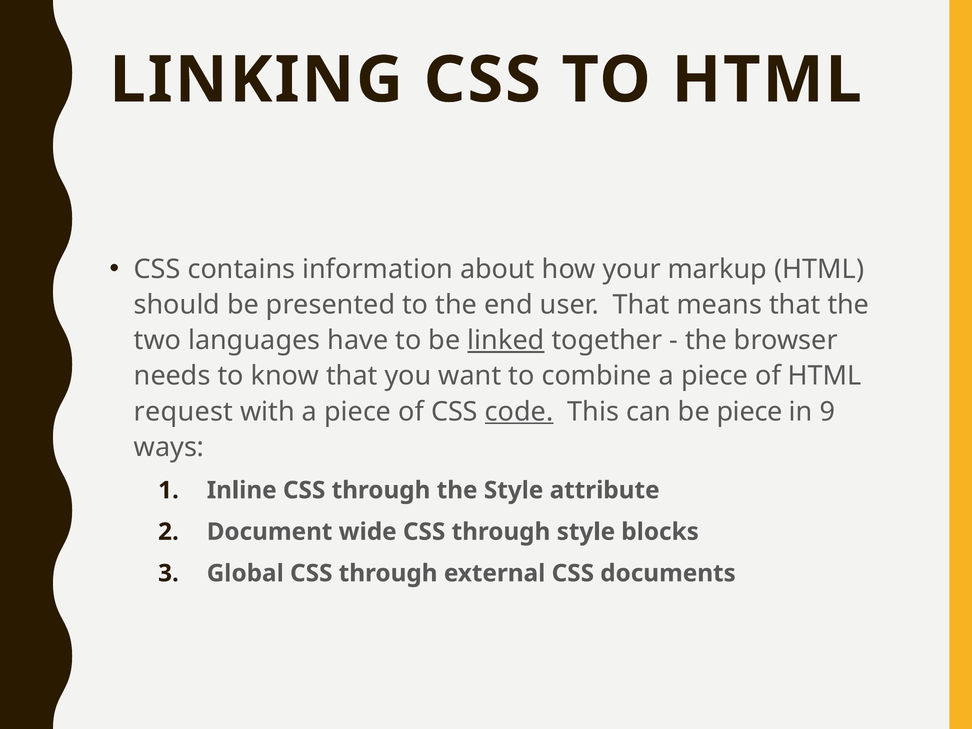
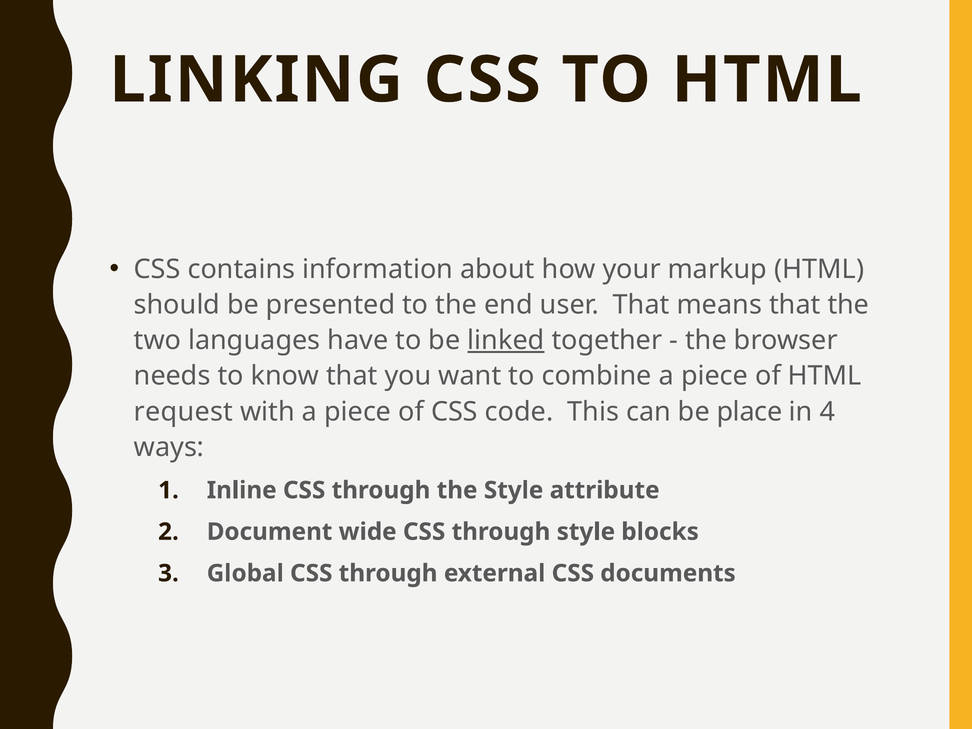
code underline: present -> none
be piece: piece -> place
9: 9 -> 4
